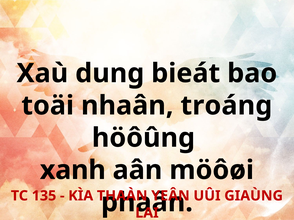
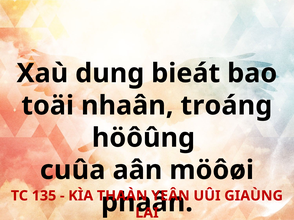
xanh: xanh -> cuûa
